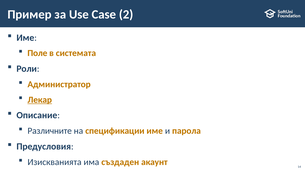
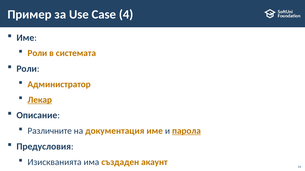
2: 2 -> 4
Поле at (37, 53): Поле -> Роли
спецификации: спецификации -> документация
парола underline: none -> present
